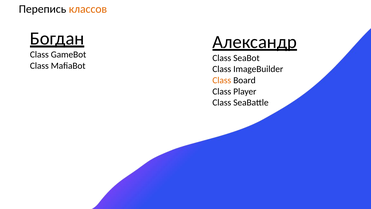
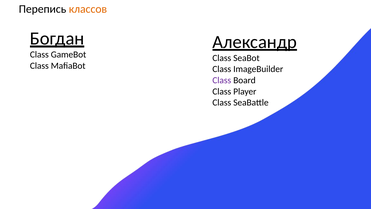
Class at (222, 80) colour: orange -> purple
